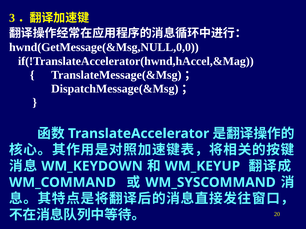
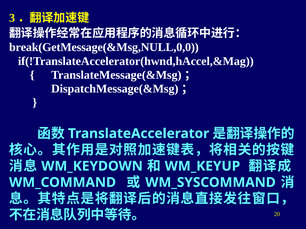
hwnd(GetMessage(&Msg,NULL,0,0: hwnd(GetMessage(&Msg,NULL,0,0 -> break(GetMessage(&Msg,NULL,0,0
